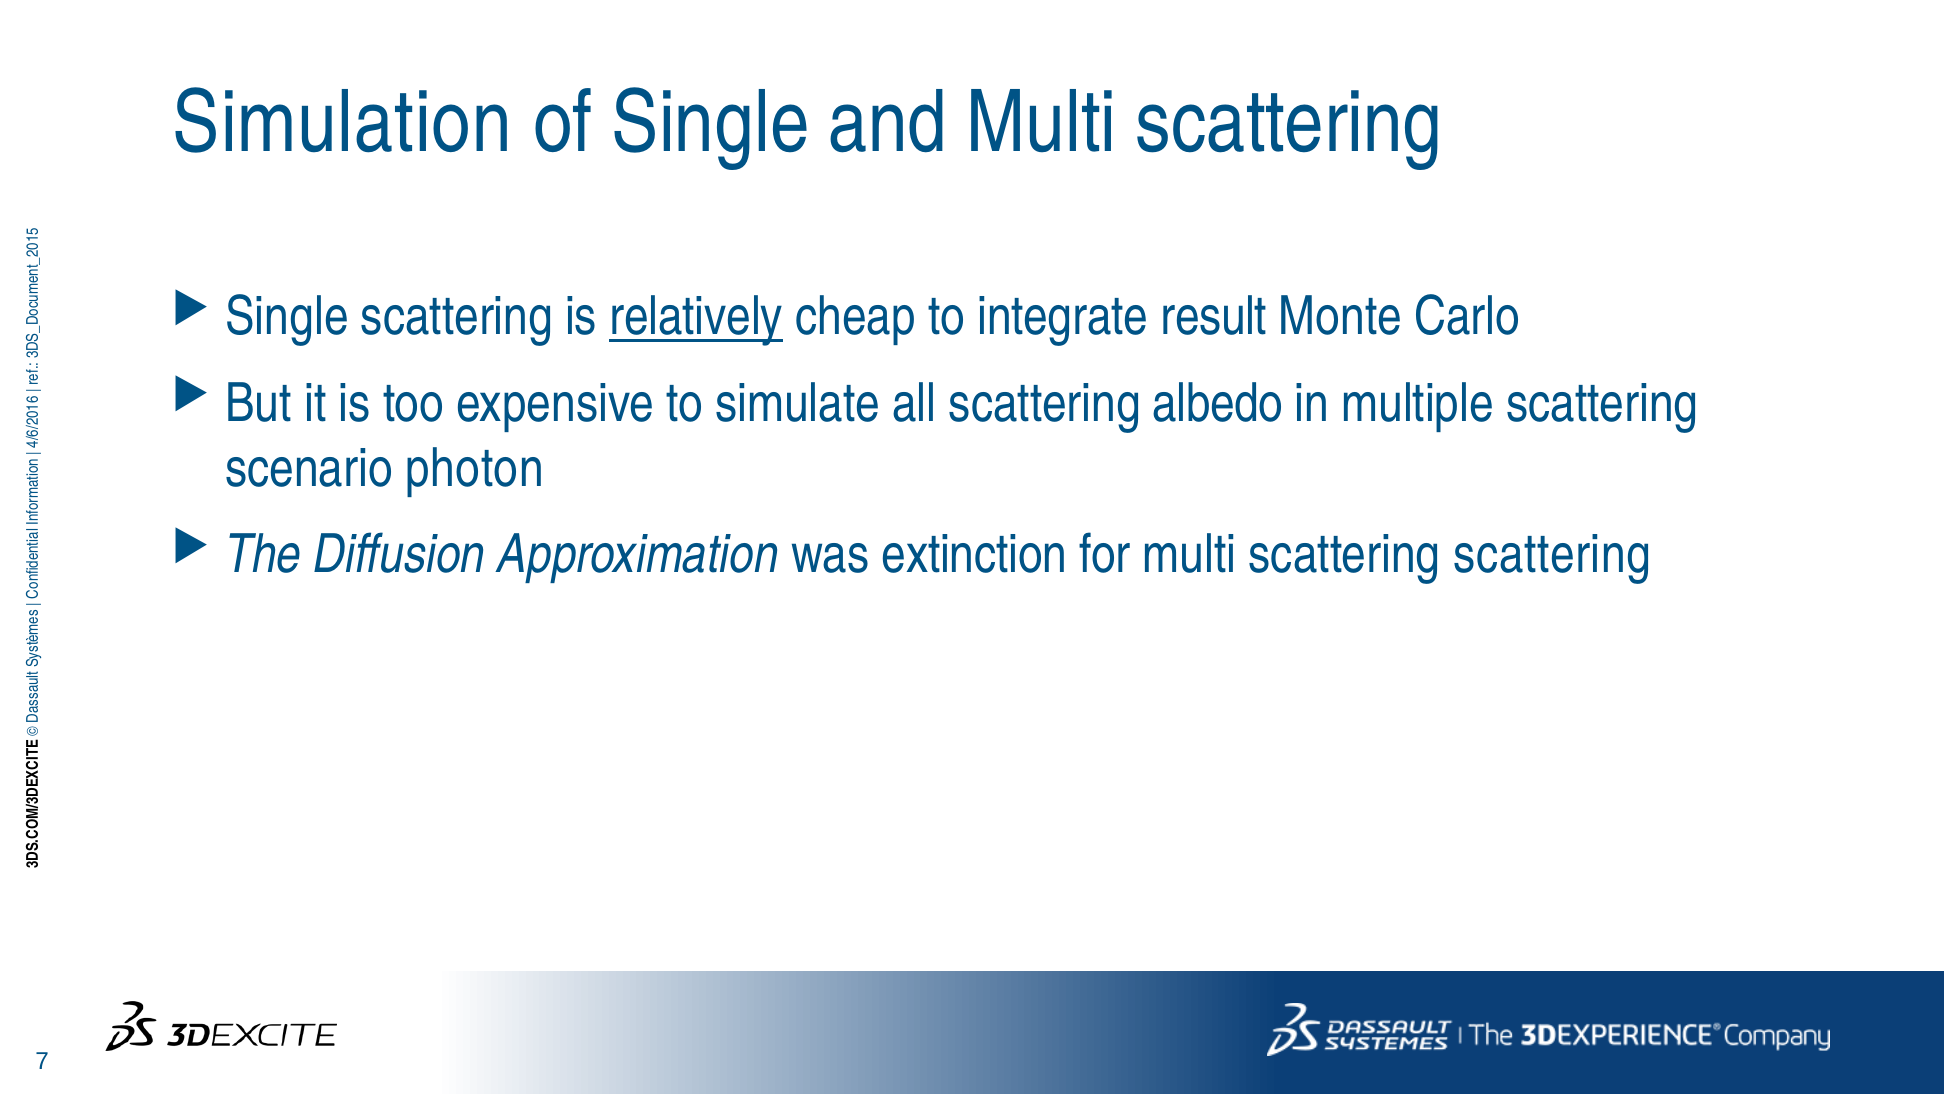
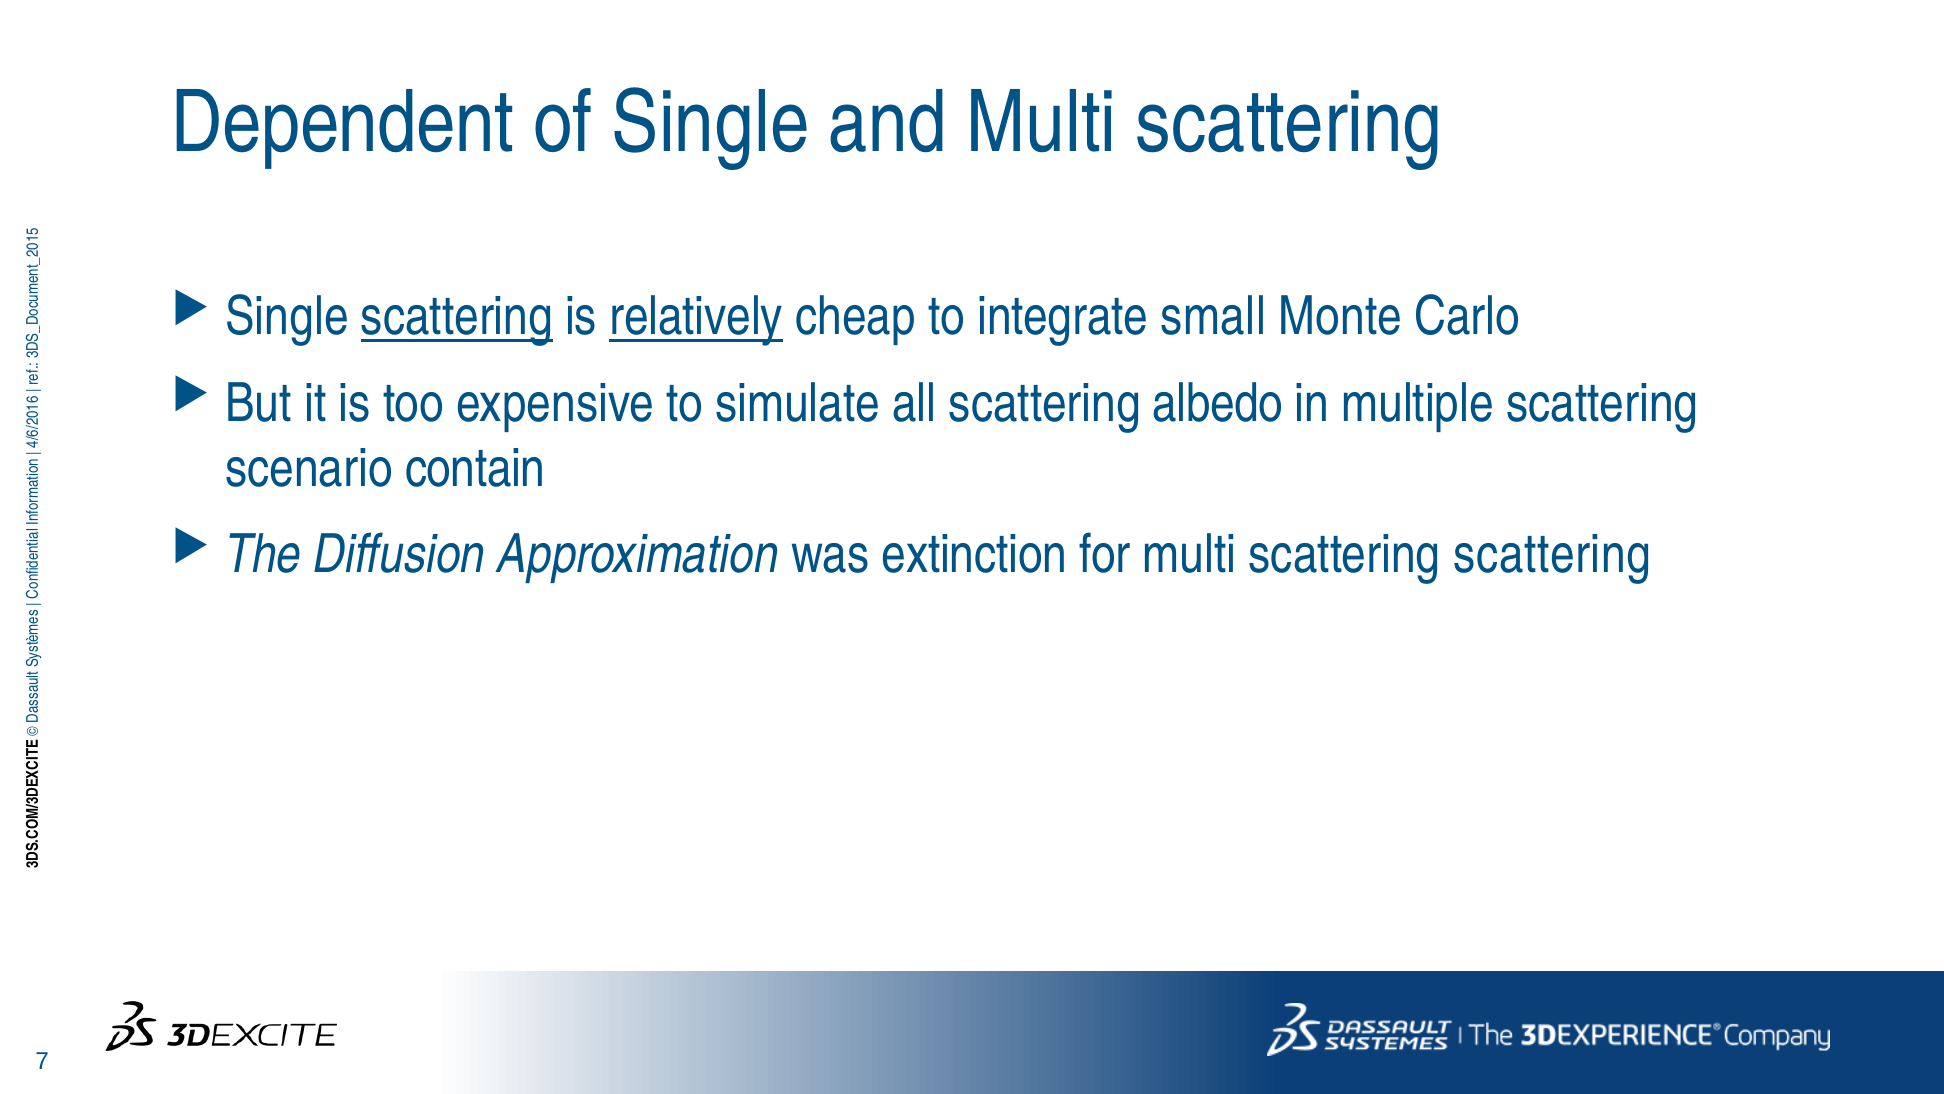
Simulation: Simulation -> Dependent
scattering at (457, 317) underline: none -> present
result: result -> small
photon: photon -> contain
